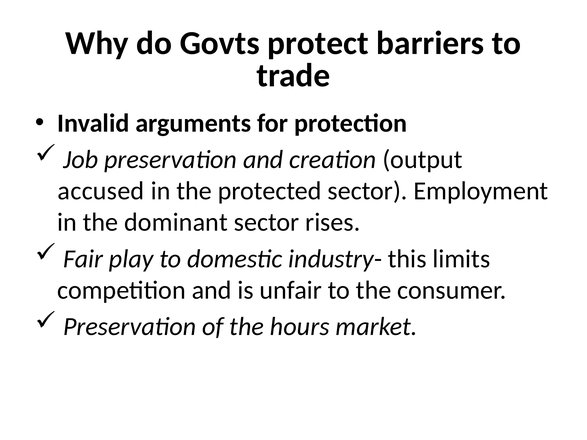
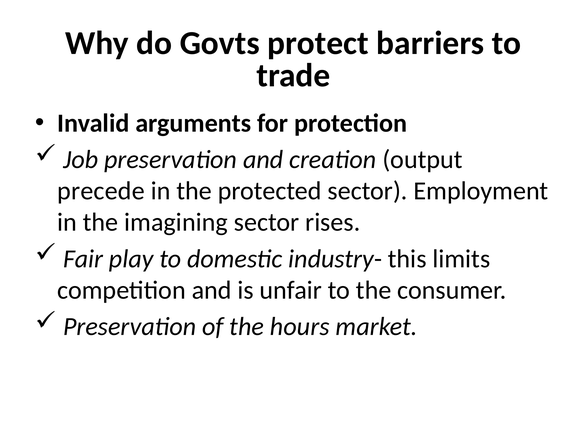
accused: accused -> precede
dominant: dominant -> imagining
